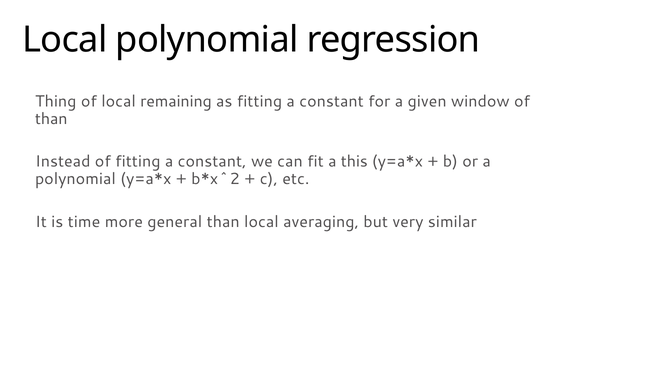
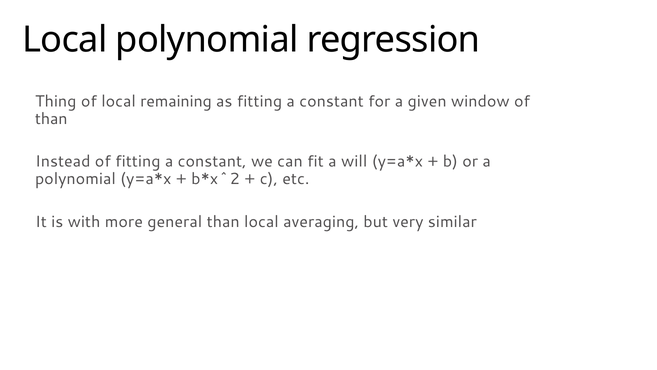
this: this -> will
time: time -> with
